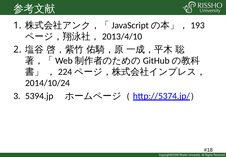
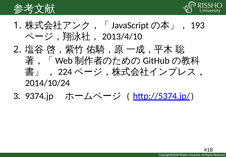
5394.jp: 5394.jp -> 9374.jp
